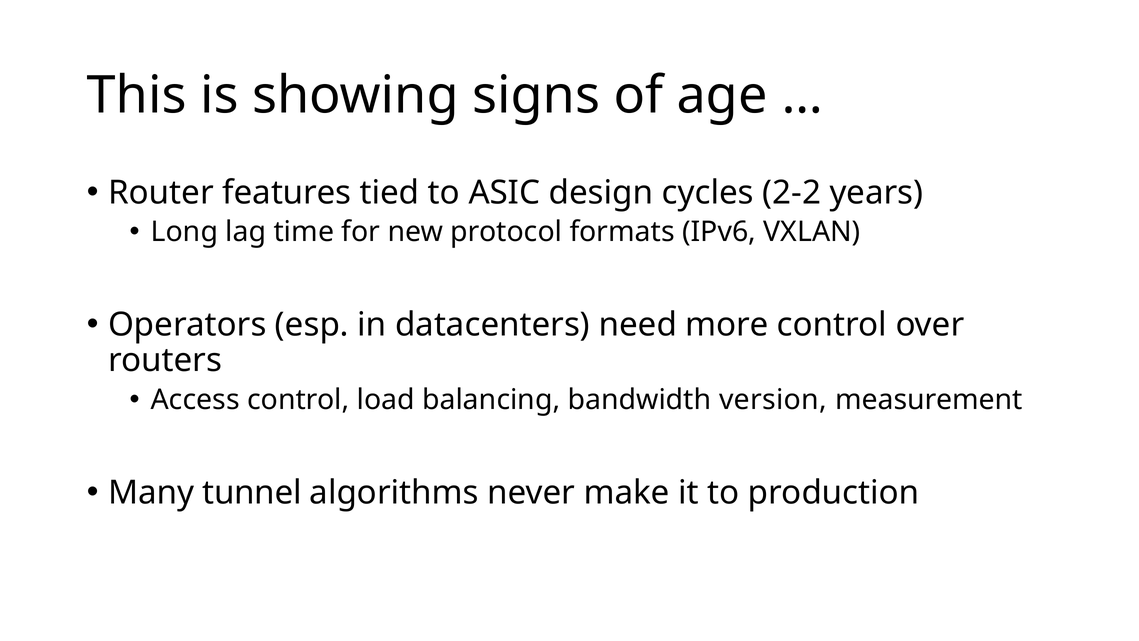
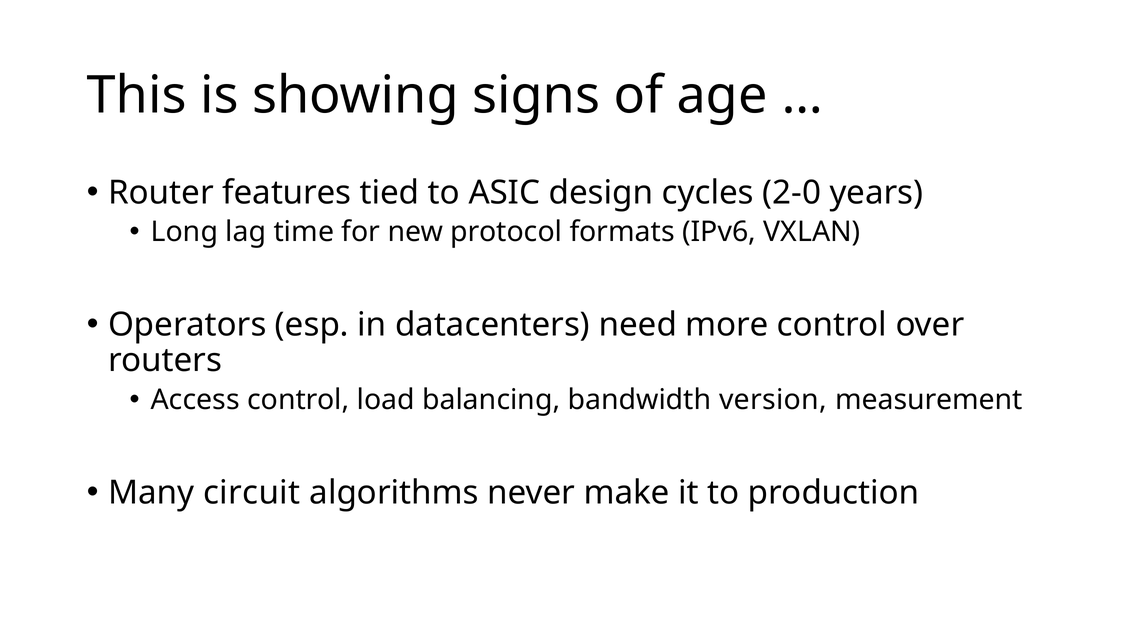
2-2: 2-2 -> 2-0
tunnel: tunnel -> circuit
